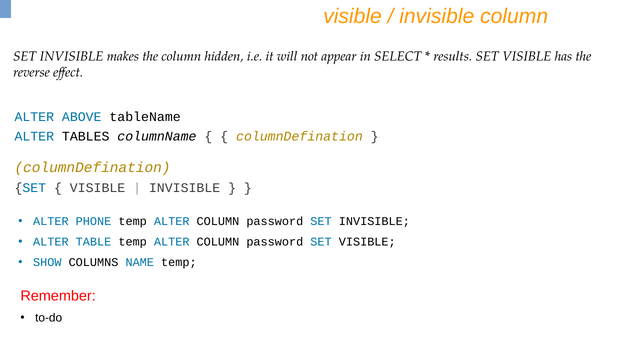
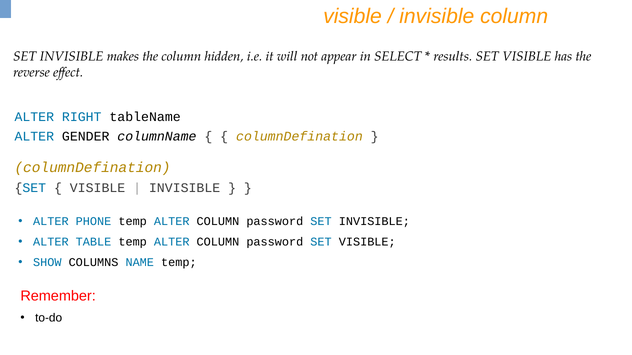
ABOVE: ABOVE -> RIGHT
TABLES: TABLES -> GENDER
